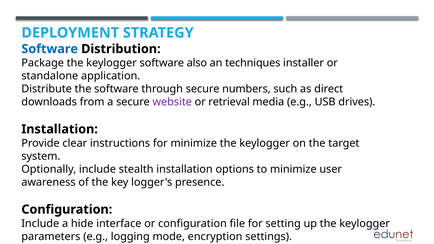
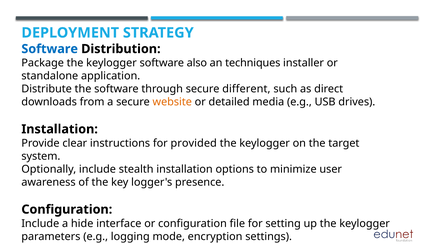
numbers: numbers -> different
website colour: purple -> orange
retrieval: retrieval -> detailed
for minimize: minimize -> provided
